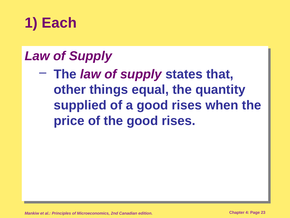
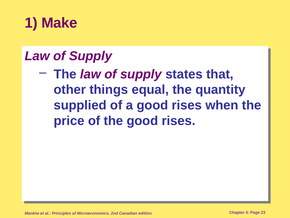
Each: Each -> Make
